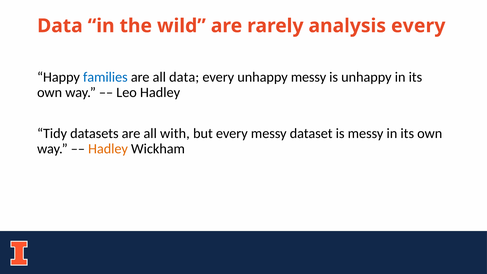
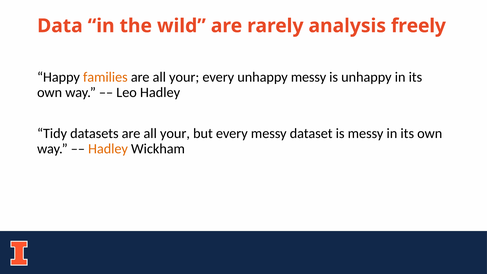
analysis every: every -> freely
families colour: blue -> orange
data at (184, 77): data -> your
datasets are all with: with -> your
